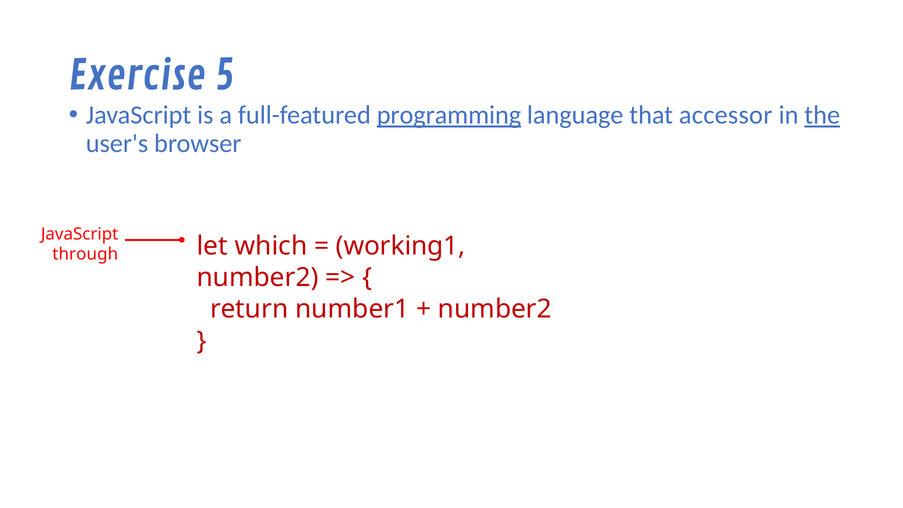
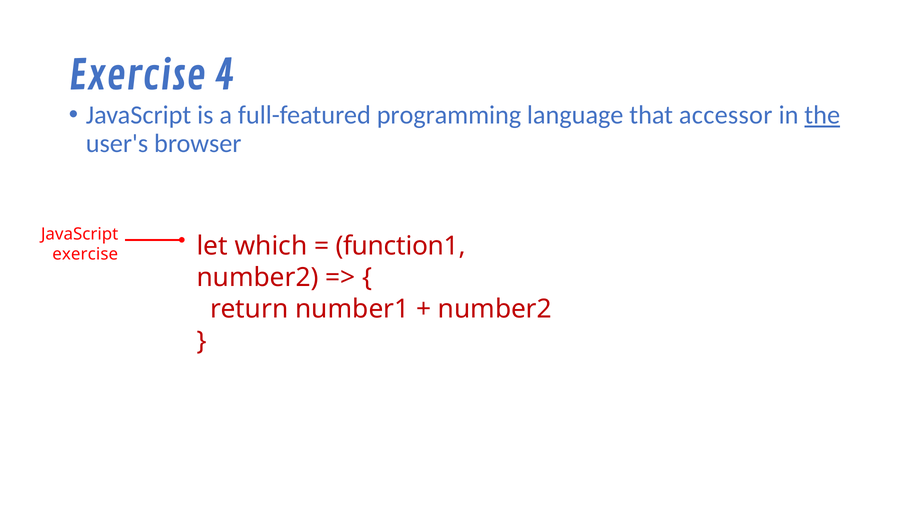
5: 5 -> 4
programming underline: present -> none
working1: working1 -> function1
through at (85, 254): through -> exercise
